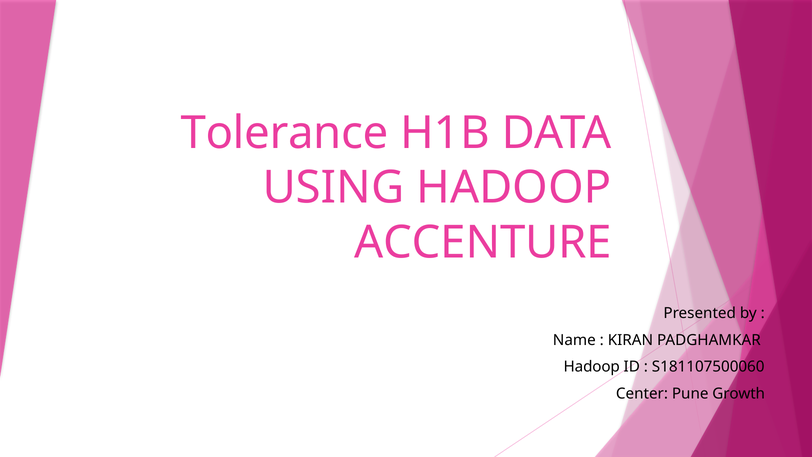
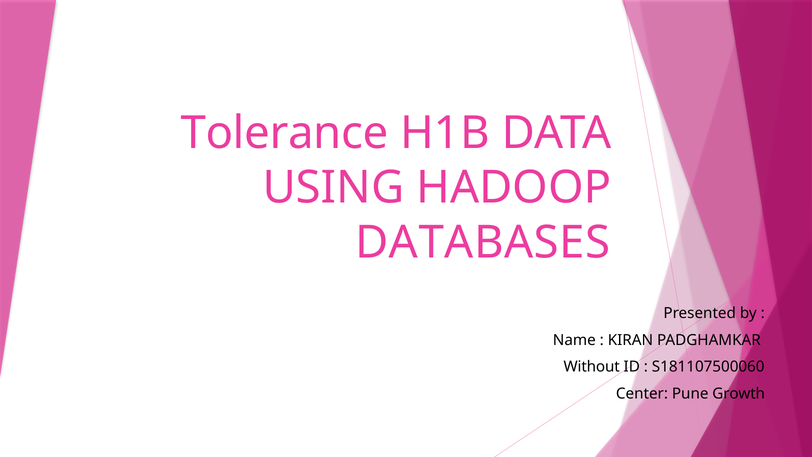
ACCENTURE: ACCENTURE -> DATABASES
Hadoop at (592, 367): Hadoop -> Without
